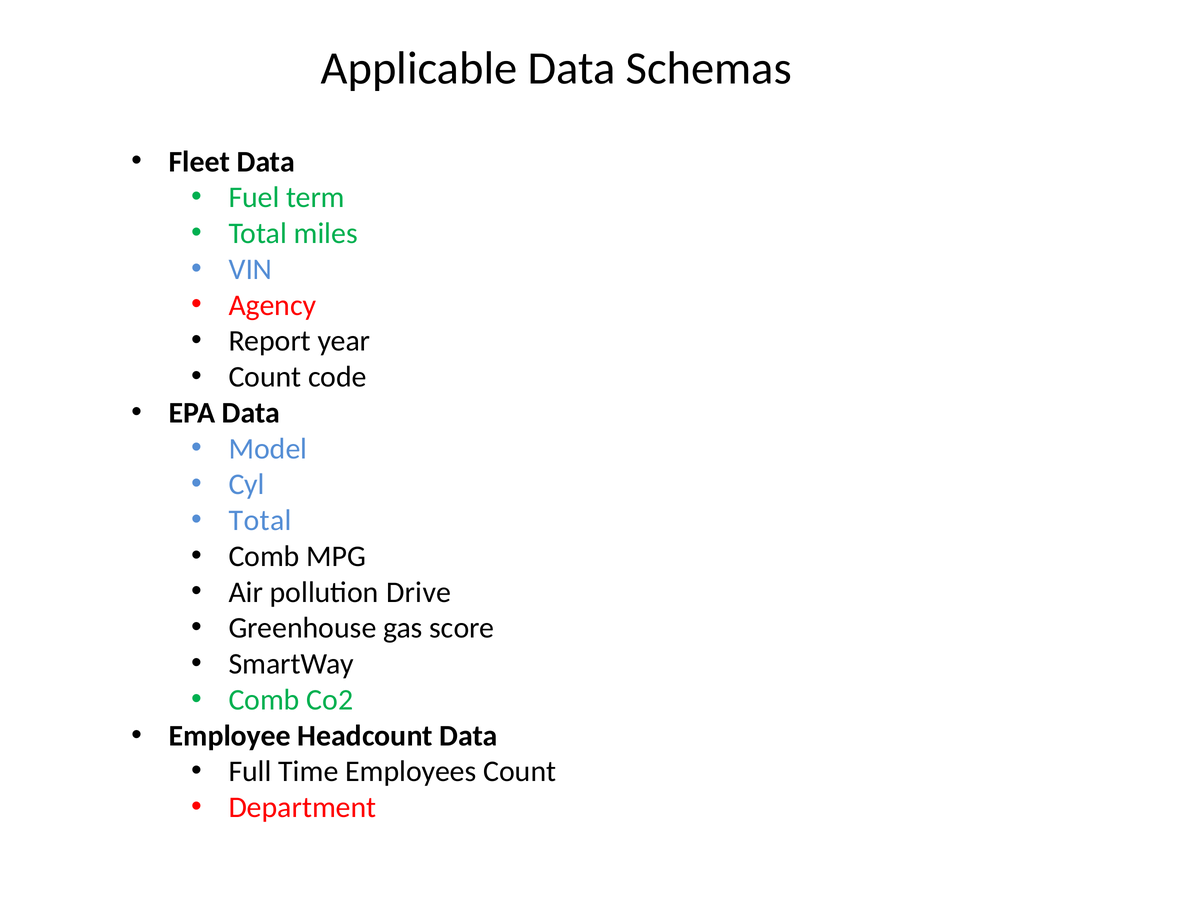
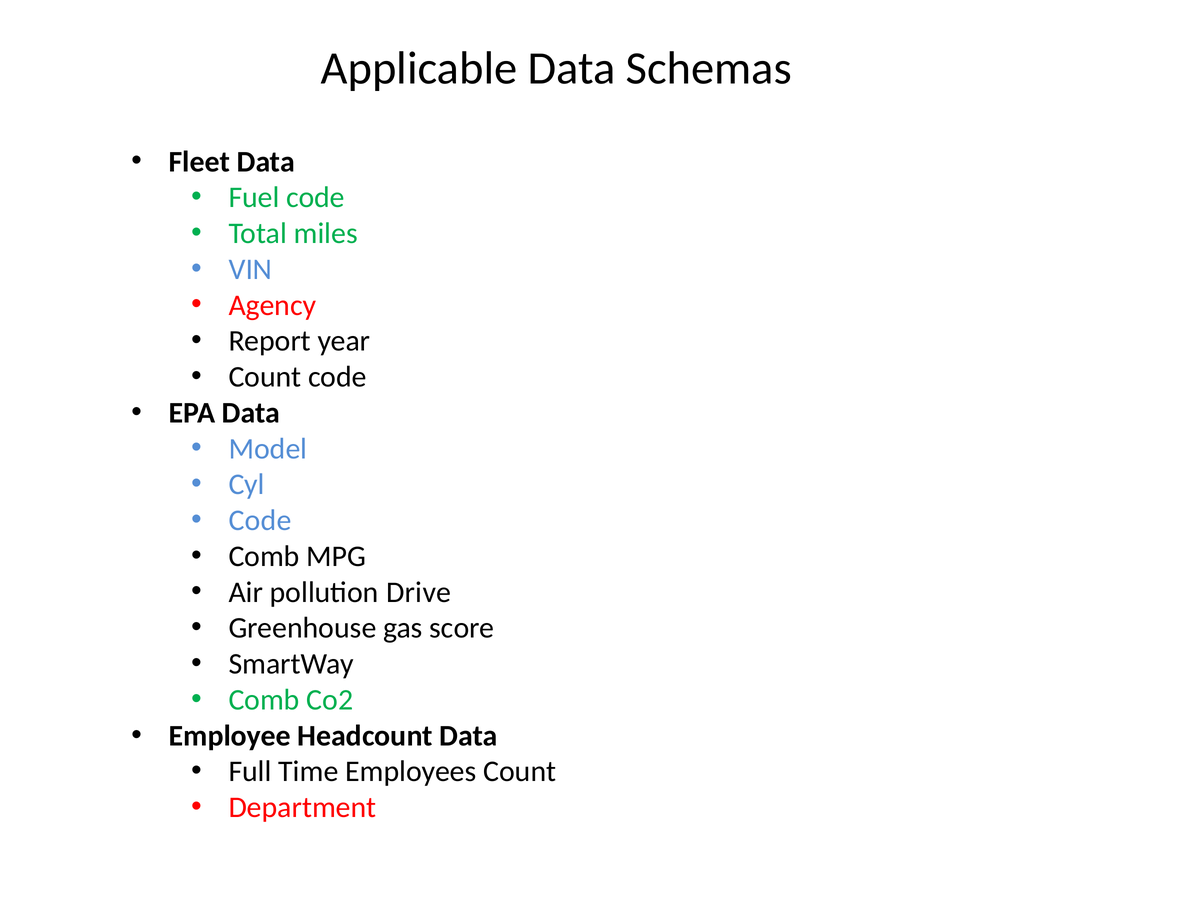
Fuel term: term -> code
Total at (260, 520): Total -> Code
